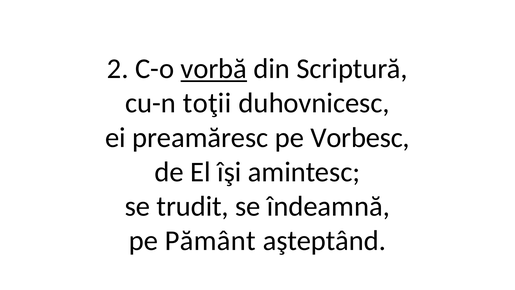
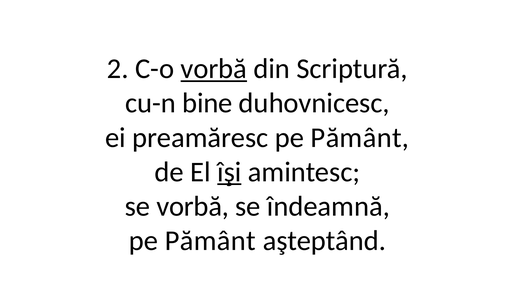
toţii: toţii -> bine
preamăresc pe Vorbesc: Vorbesc -> Pământ
îşi underline: none -> present
se trudit: trudit -> vorbă
